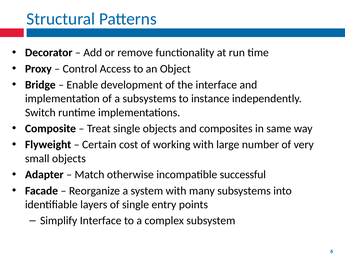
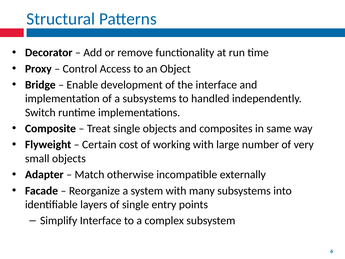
instance: instance -> handled
successful: successful -> externally
